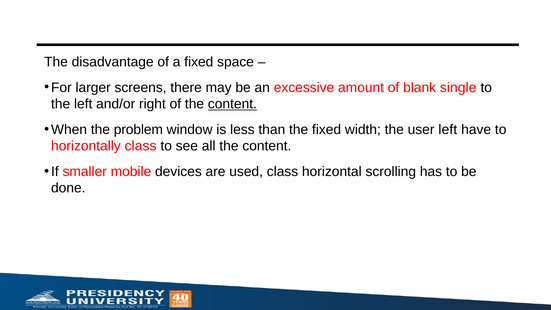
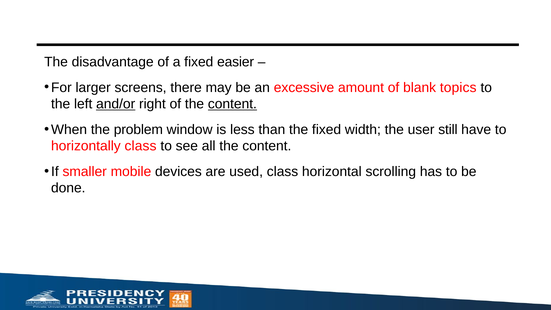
space: space -> easier
single: single -> topics
and/or underline: none -> present
user left: left -> still
